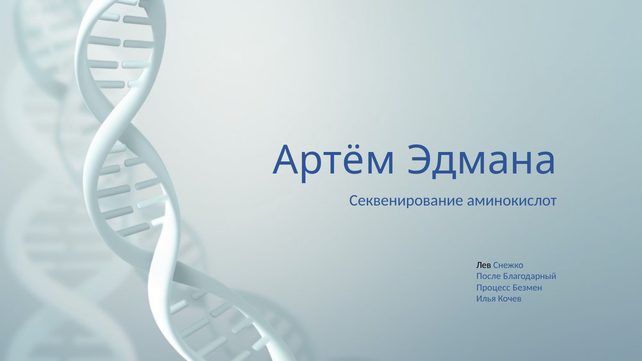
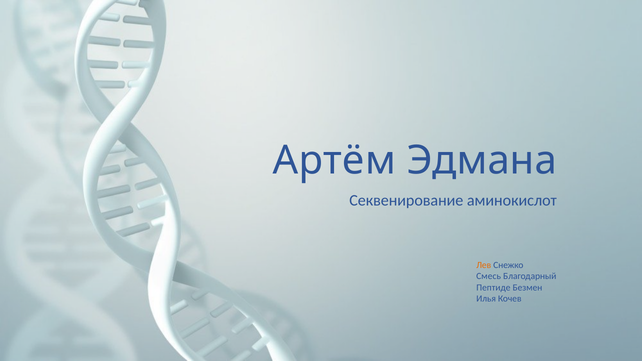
Лев colour: black -> orange
После: После -> Смесь
Процесс: Процесс -> Пептиде
